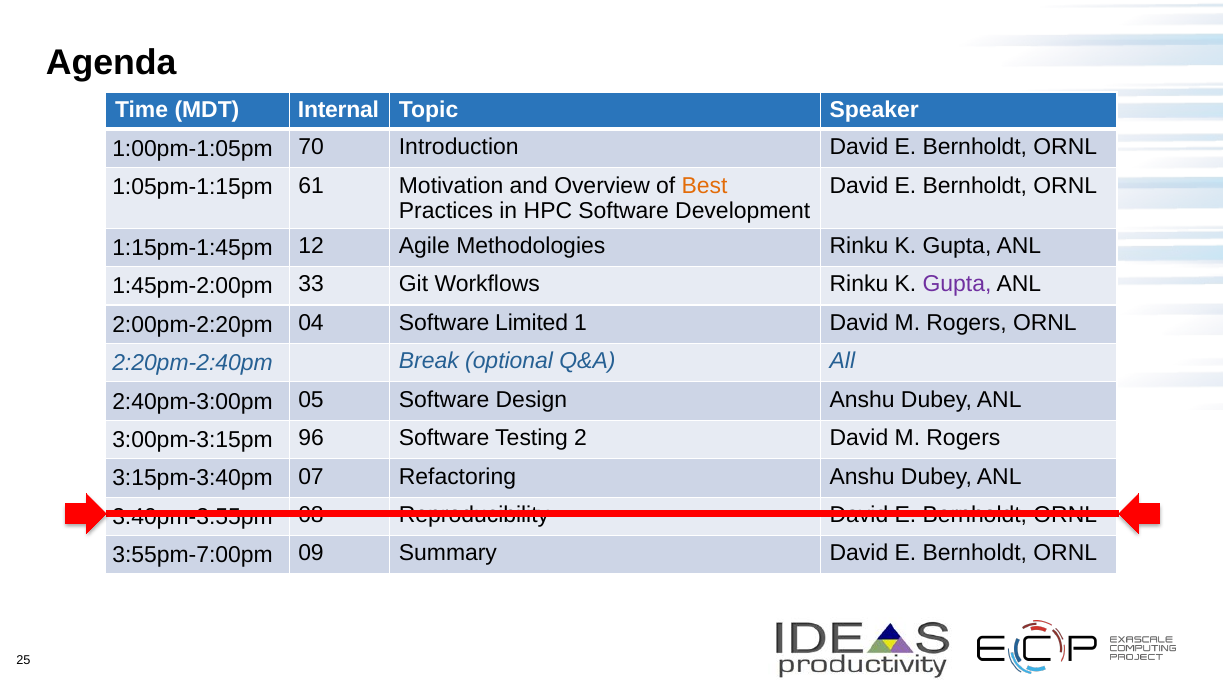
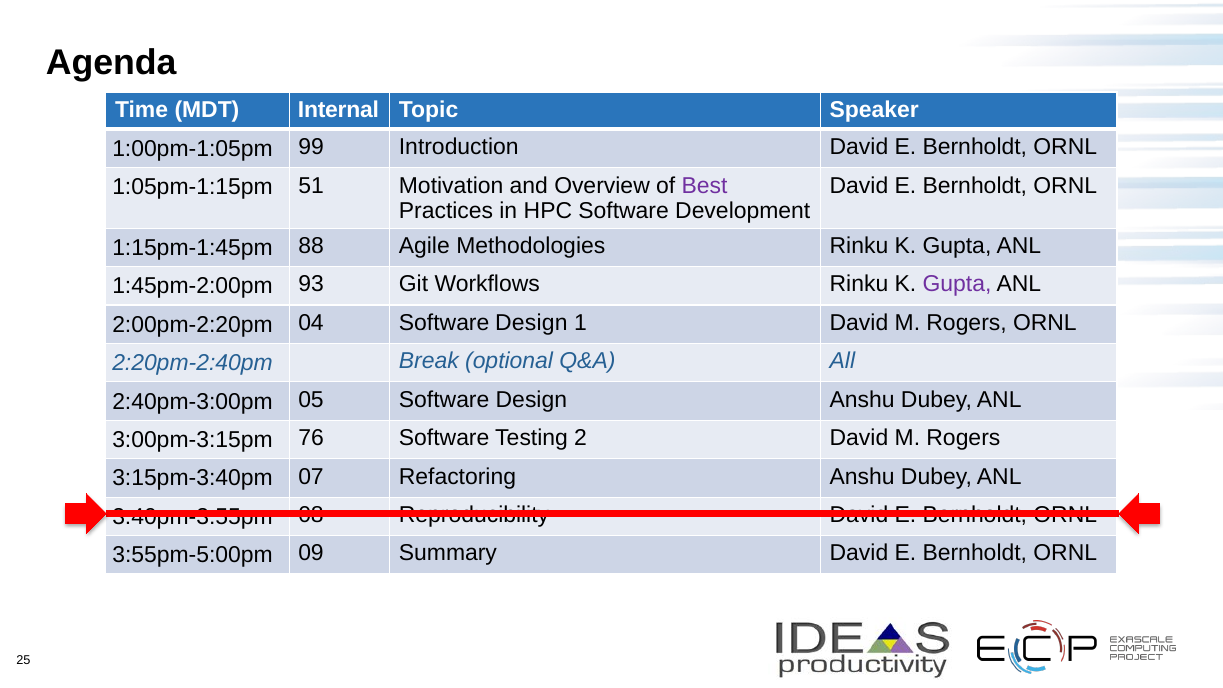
70: 70 -> 99
61: 61 -> 51
Best colour: orange -> purple
12: 12 -> 88
33: 33 -> 93
04 Software Limited: Limited -> Design
96: 96 -> 76
3:55pm-7:00pm: 3:55pm-7:00pm -> 3:55pm-5:00pm
